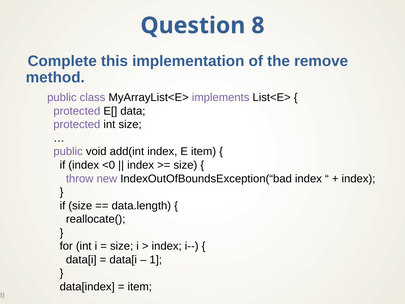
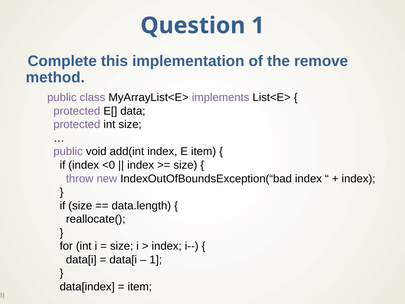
Question 8: 8 -> 1
